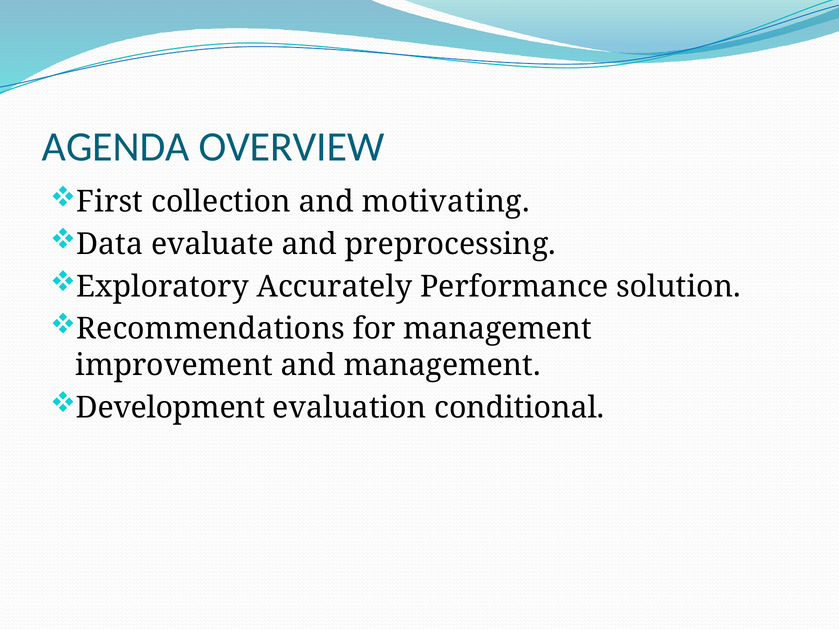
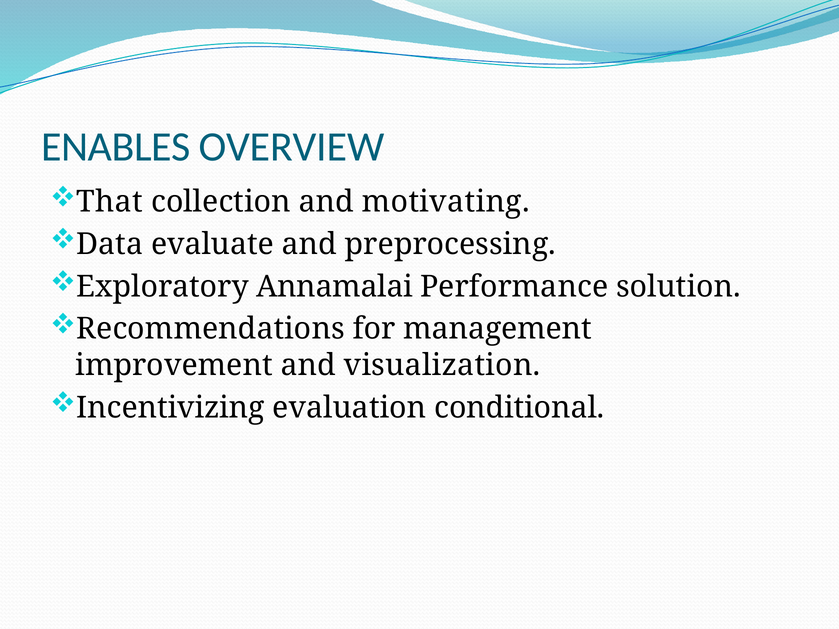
AGENDA: AGENDA -> ENABLES
First: First -> That
Accurately: Accurately -> Annamalai
and management: management -> visualization
Development: Development -> Incentivizing
